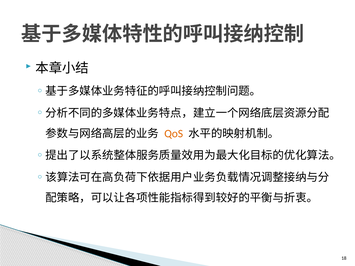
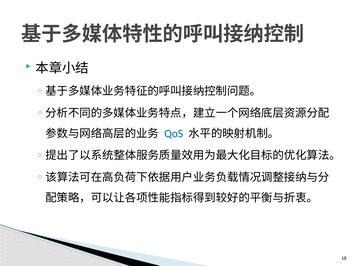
QoS colour: orange -> blue
